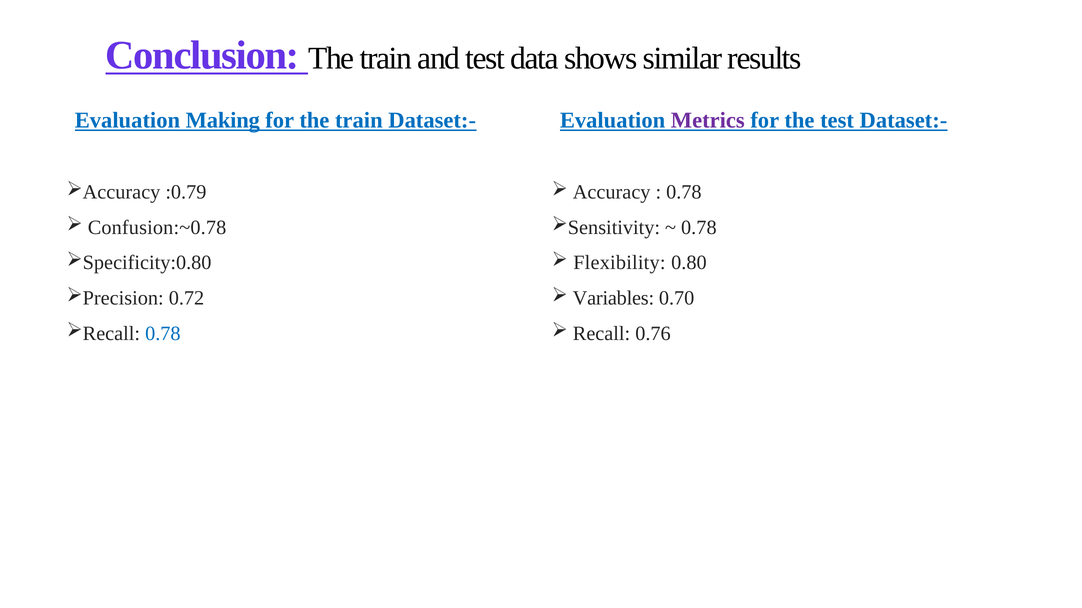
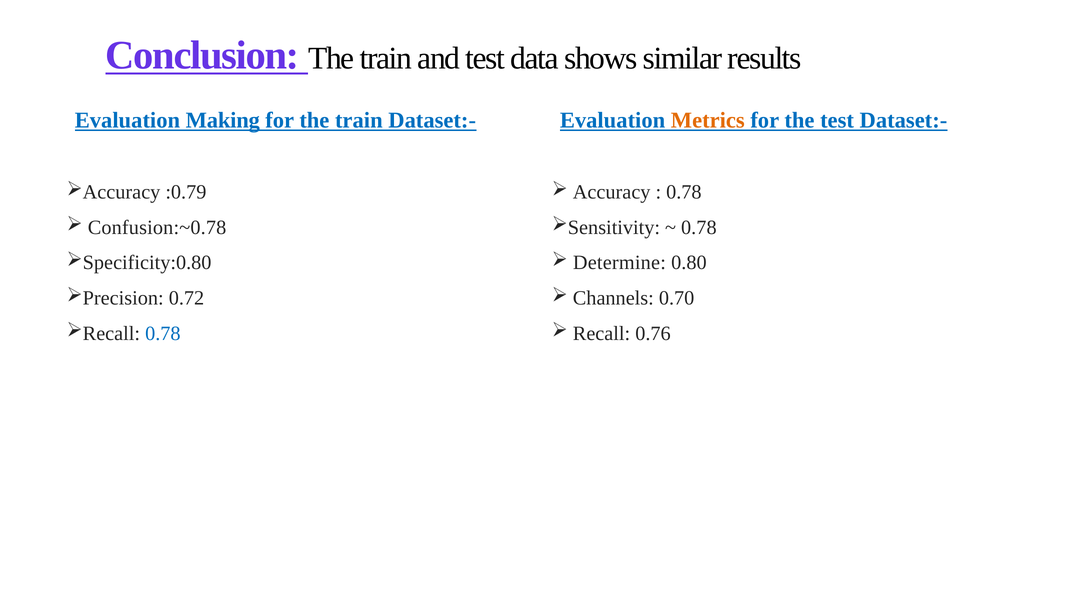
Metrics colour: purple -> orange
Flexibility: Flexibility -> Determine
Variables: Variables -> Channels
